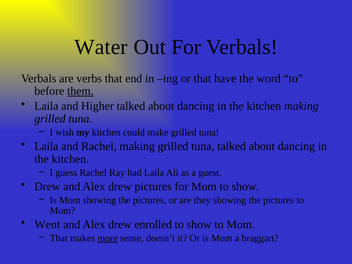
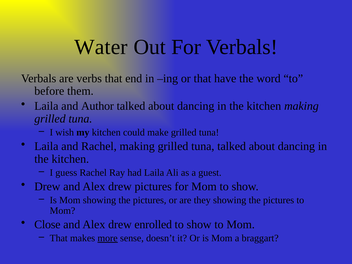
them underline: present -> none
Higher: Higher -> Author
Went: Went -> Close
